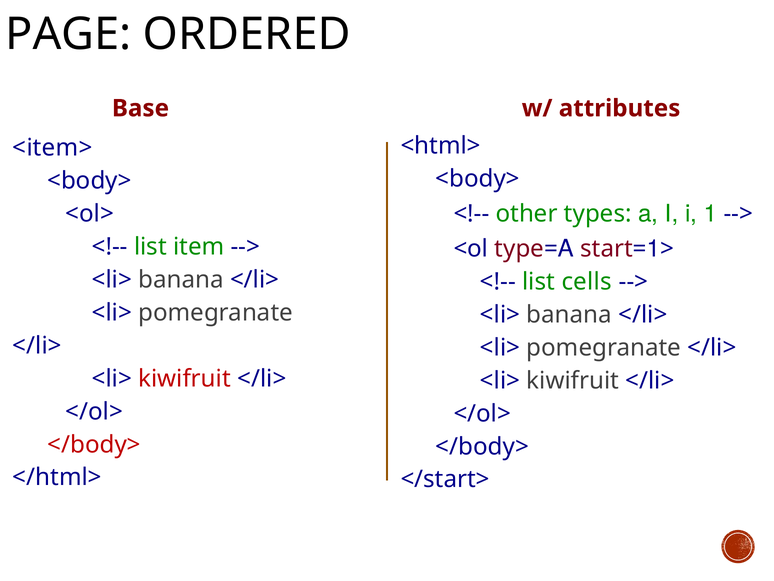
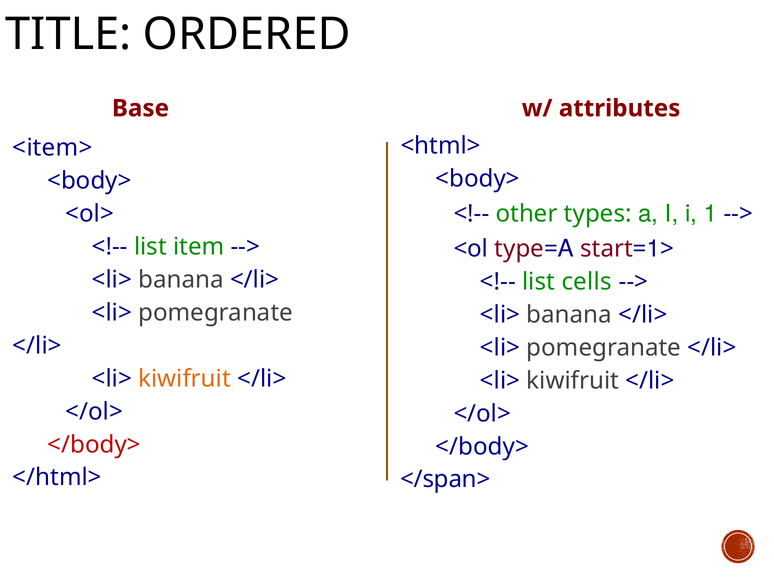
PAGE: PAGE -> TITLE
kiwifruit at (185, 378) colour: red -> orange
</start>: </start> -> </span>
